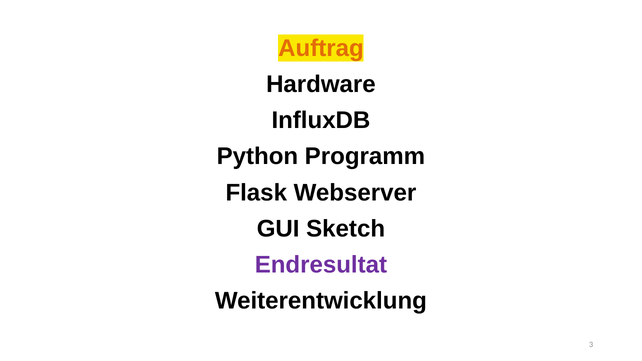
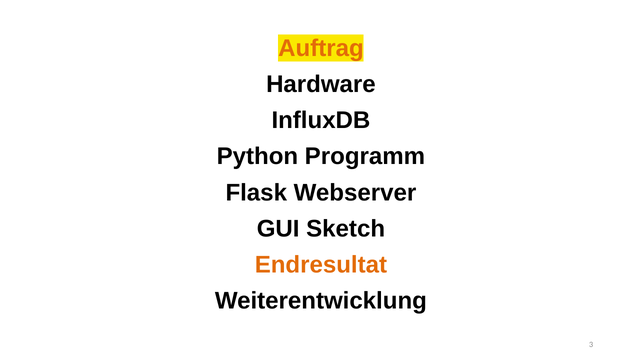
Endresultat colour: purple -> orange
